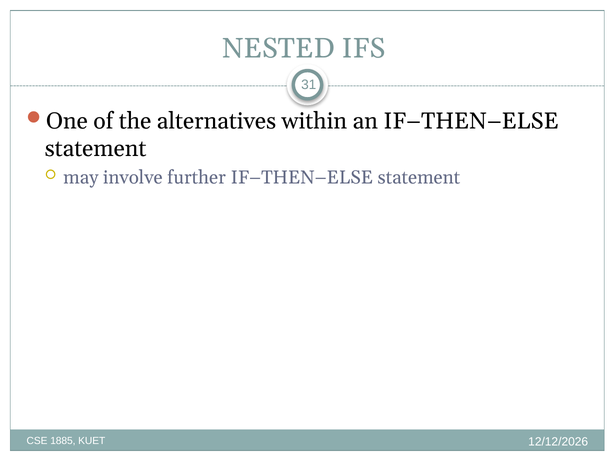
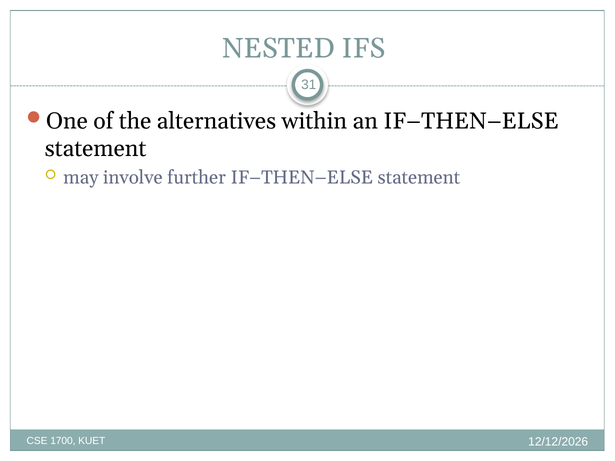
1885: 1885 -> 1700
